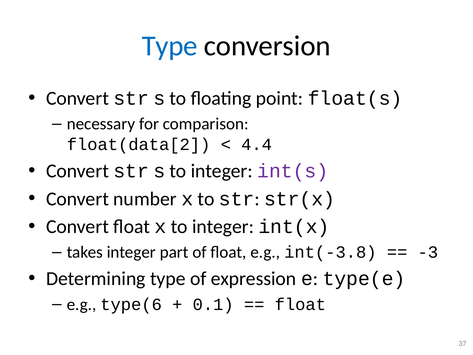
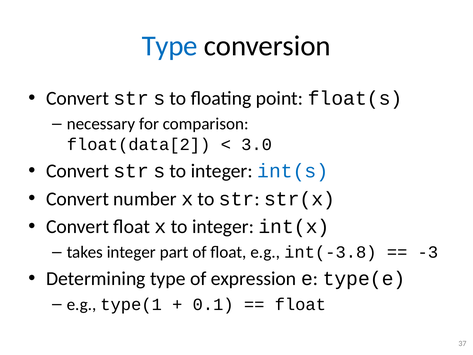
4.4: 4.4 -> 3.0
int(s colour: purple -> blue
type(6: type(6 -> type(1
